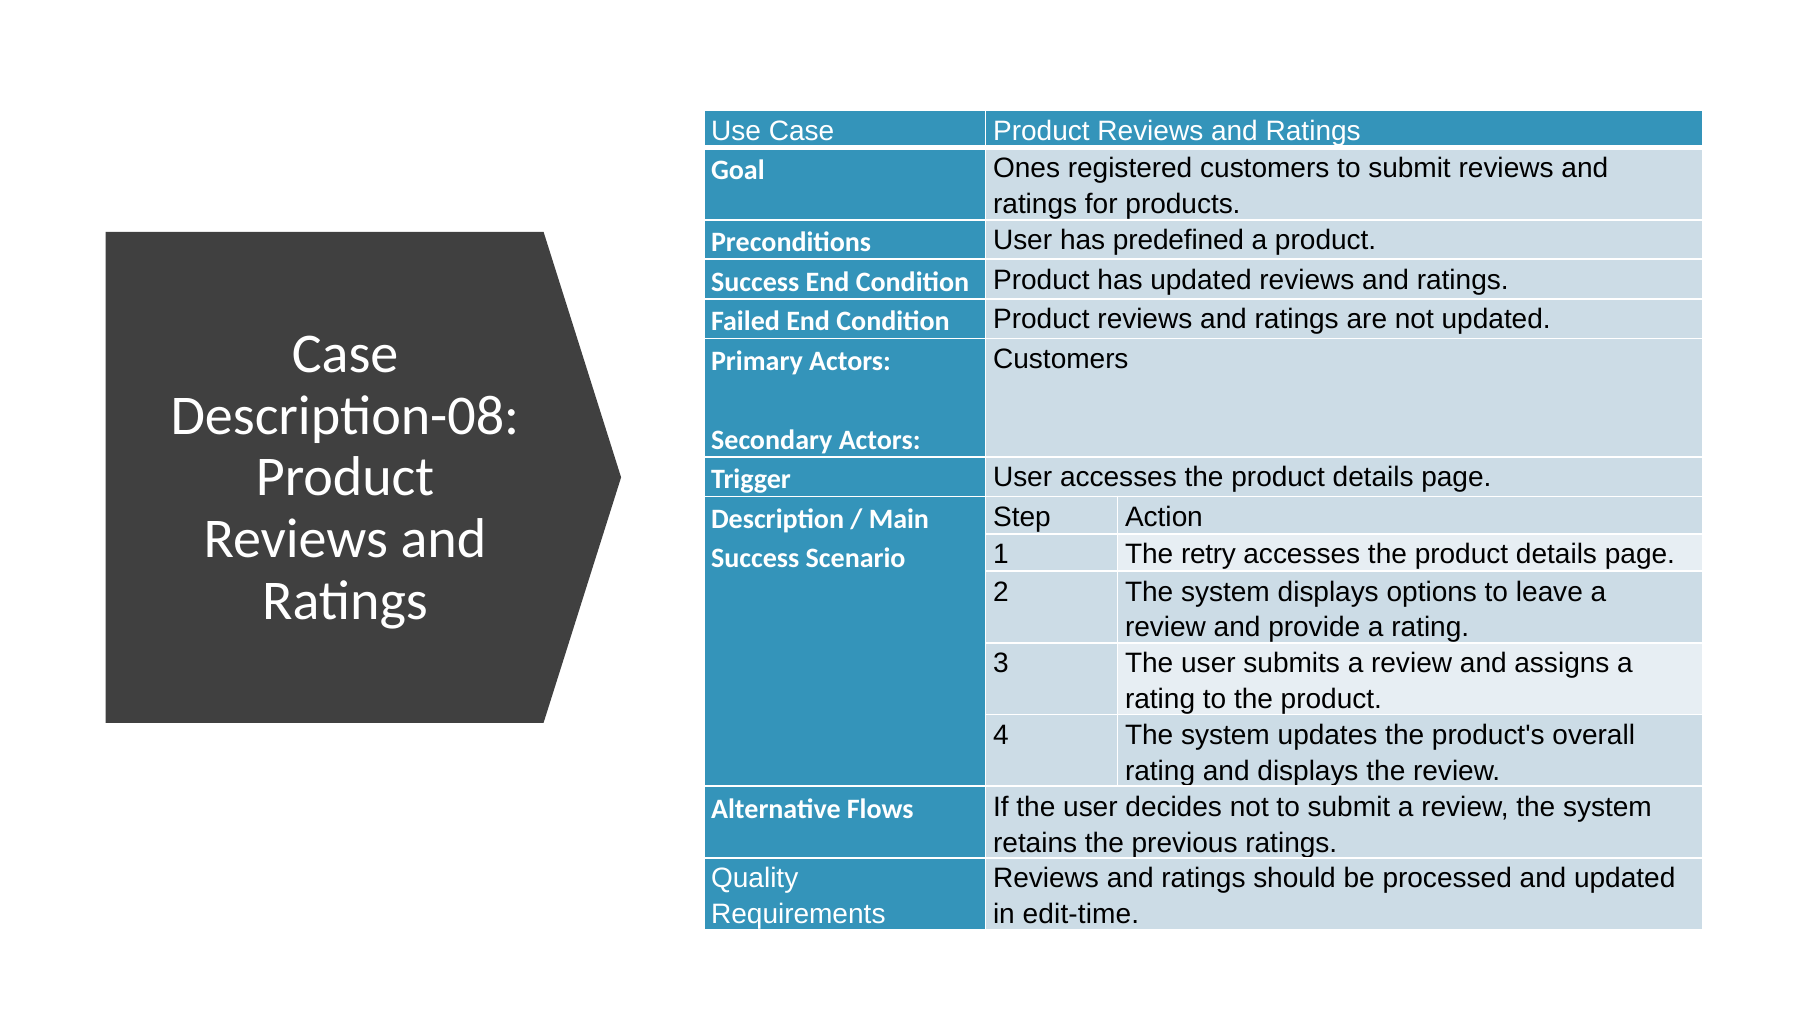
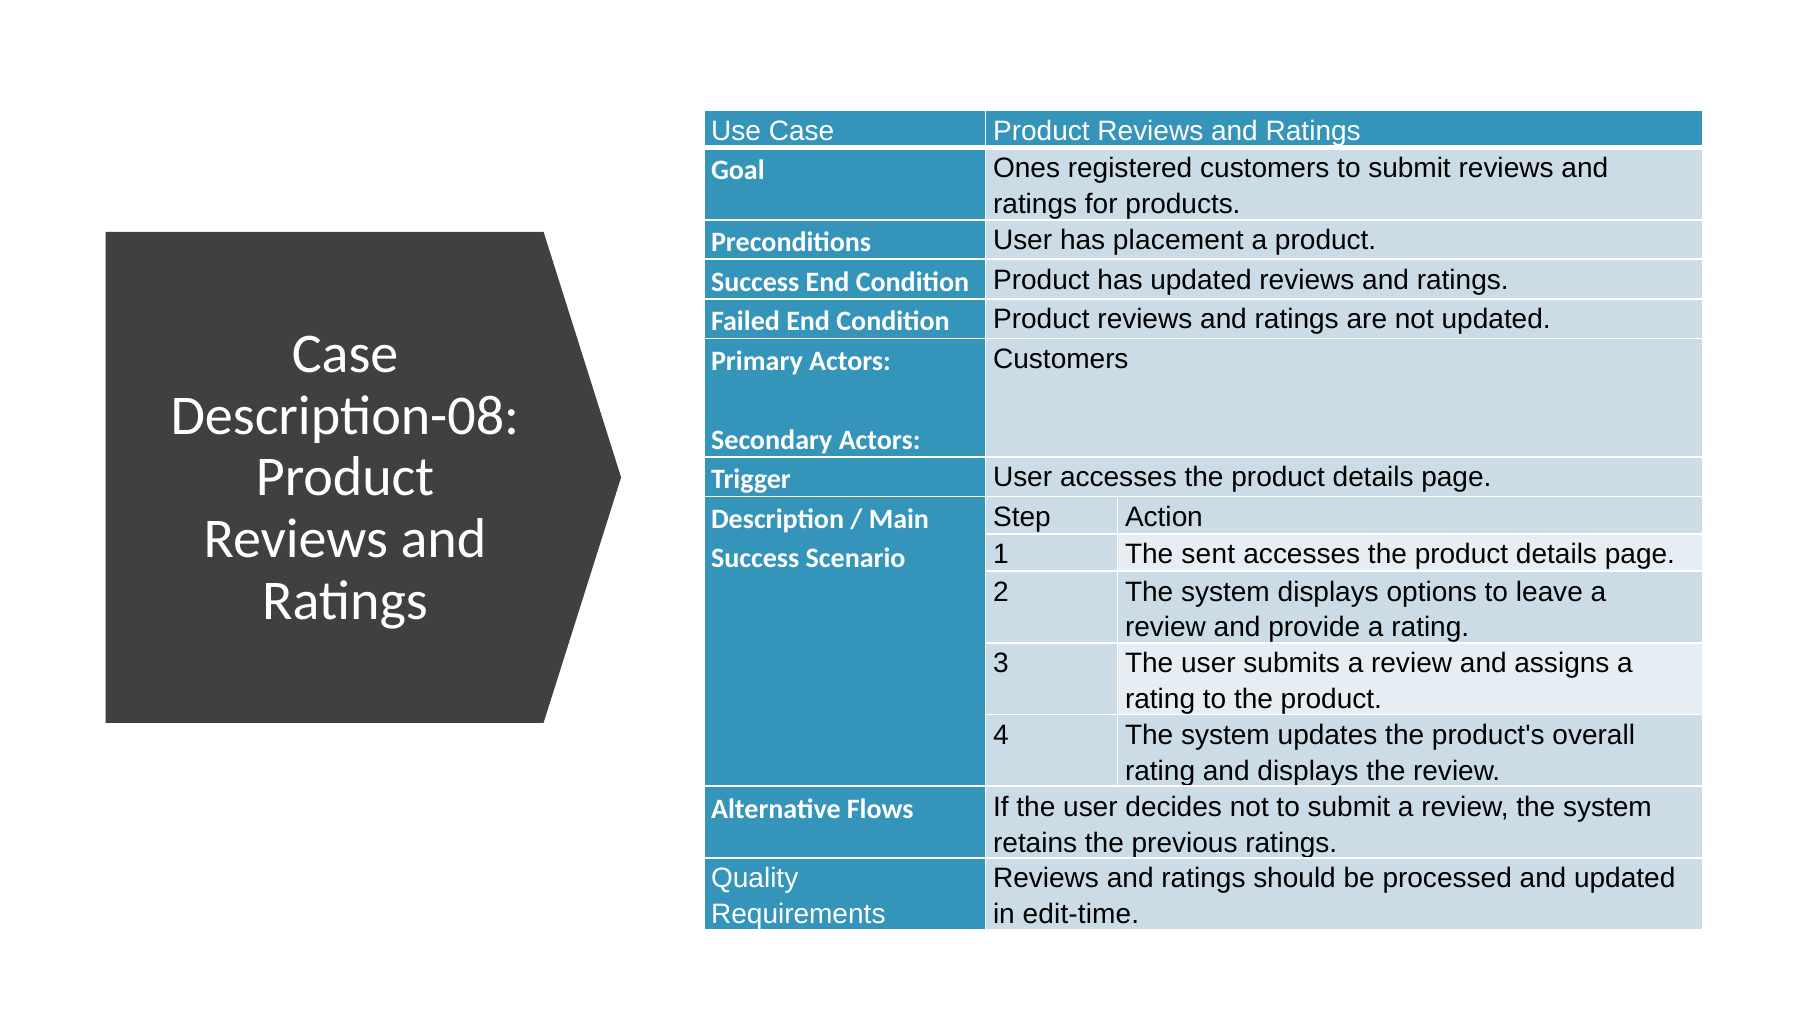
predefined: predefined -> placement
retry: retry -> sent
